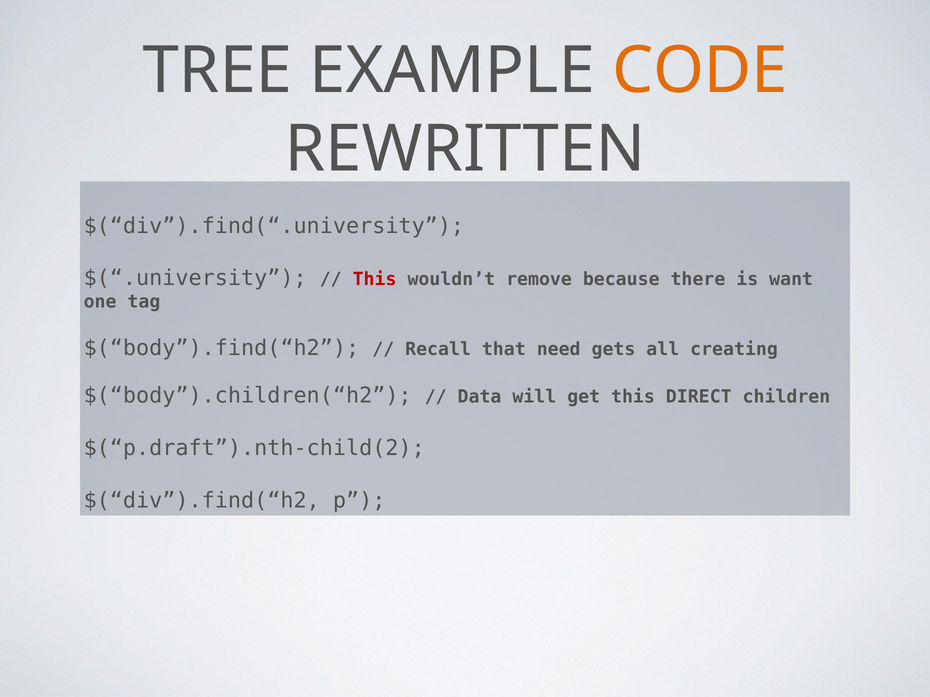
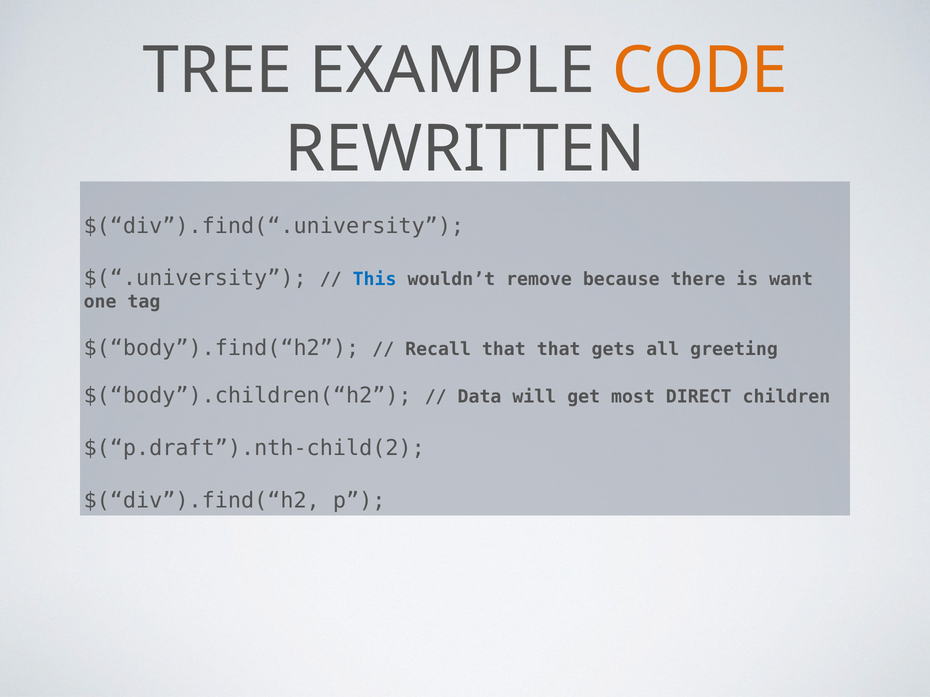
This at (375, 280) colour: red -> blue
that need: need -> that
creating: creating -> greeting
get this: this -> most
